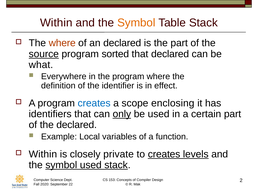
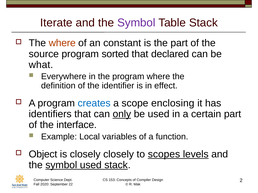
Within at (56, 23): Within -> Iterate
Symbol at (136, 23) colour: orange -> purple
an declared: declared -> constant
source underline: present -> none
the declared: declared -> interface
Within at (43, 155): Within -> Object
closely private: private -> closely
to creates: creates -> scopes
